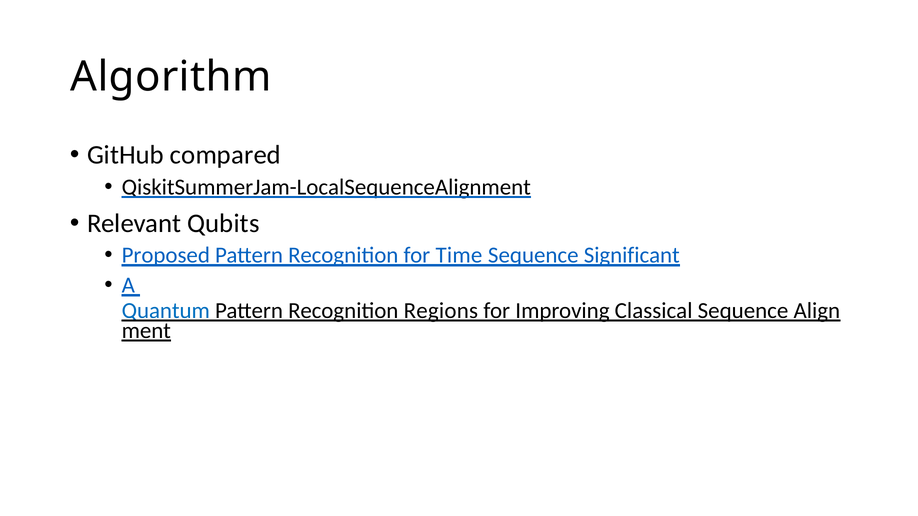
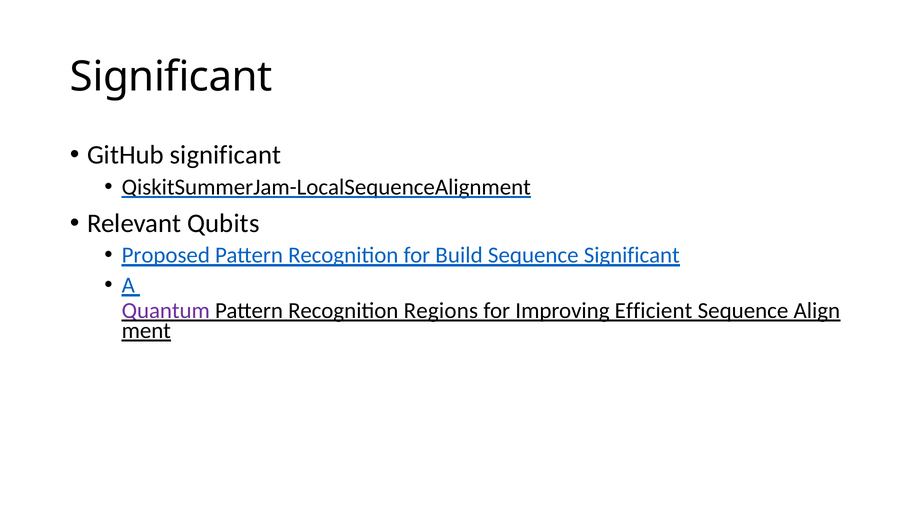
Algorithm at (171, 77): Algorithm -> Significant
GitHub compared: compared -> significant
Time: Time -> Build
Quantum colour: blue -> purple
Classical: Classical -> Efficient
